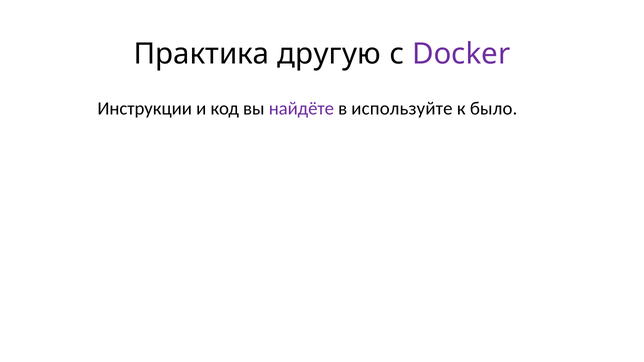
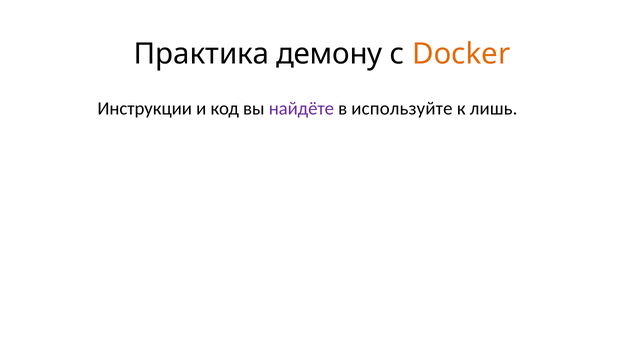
другую: другую -> демону
Docker colour: purple -> orange
было: было -> лишь
